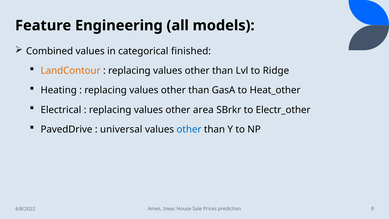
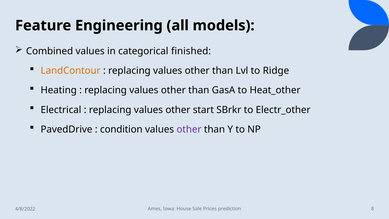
area: area -> start
universal: universal -> condition
other at (189, 129) colour: blue -> purple
